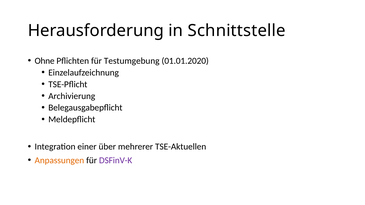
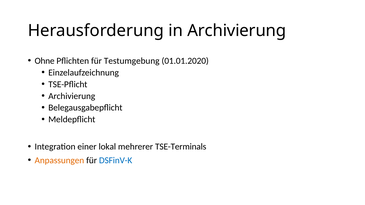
in Schnittstelle: Schnittstelle -> Archivierung
über: über -> lokal
TSE-Aktuellen: TSE-Aktuellen -> TSE-Terminals
DSFinV-K colour: purple -> blue
